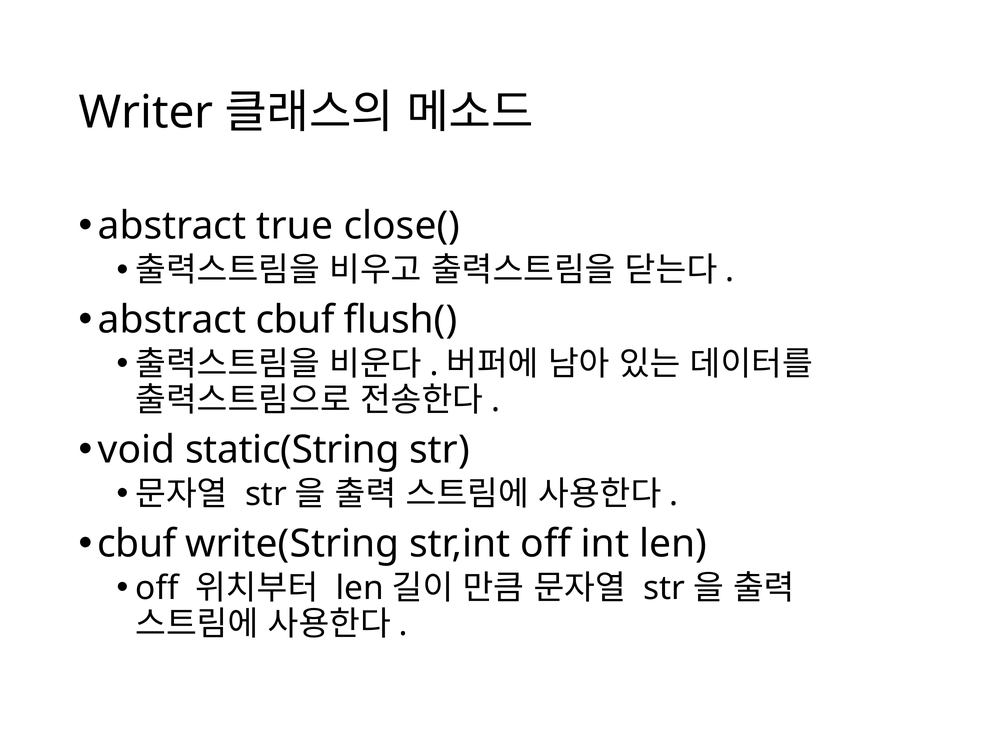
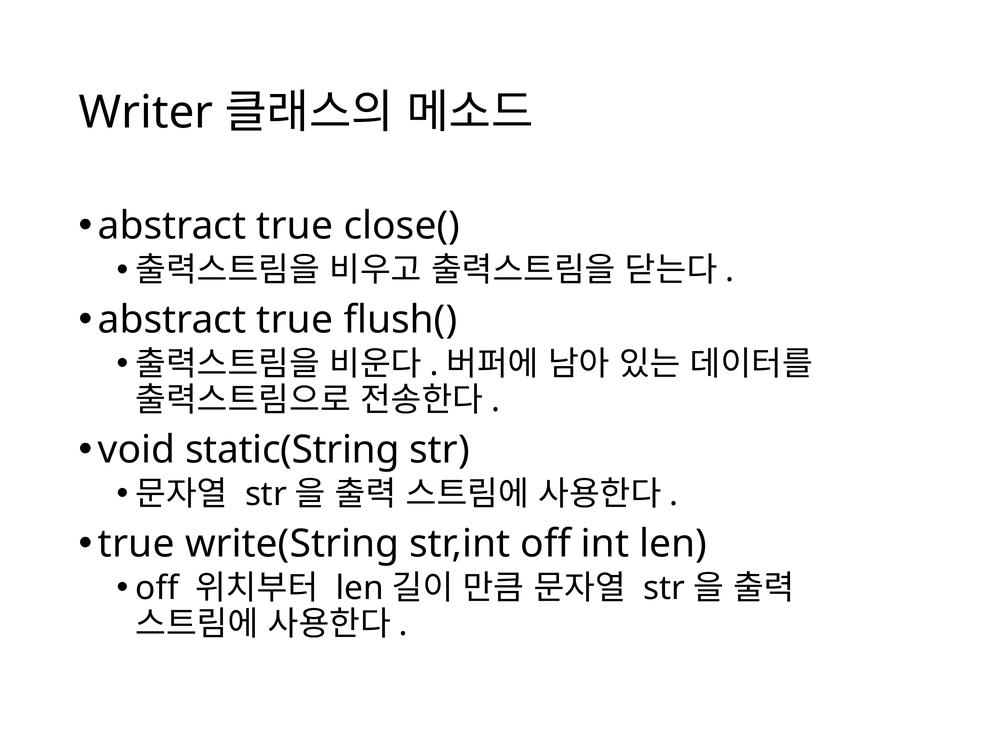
cbuf at (295, 320): cbuf -> true
cbuf at (137, 544): cbuf -> true
